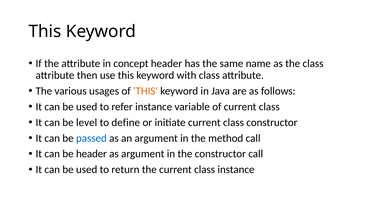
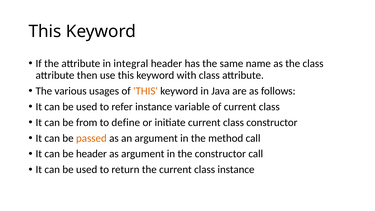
concept: concept -> integral
level: level -> from
passed colour: blue -> orange
